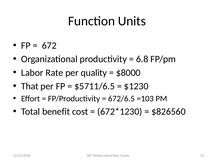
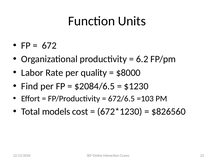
6.8: 6.8 -> 6.2
That: That -> Find
$5711/6.5: $5711/6.5 -> $2084/6.5
benefit: benefit -> models
